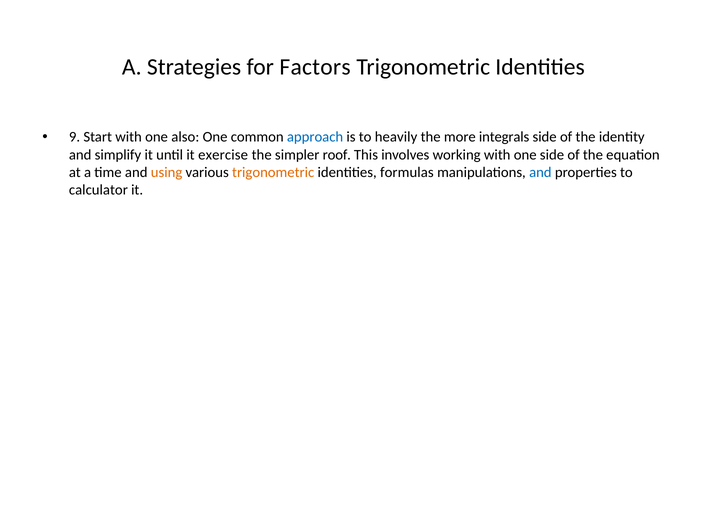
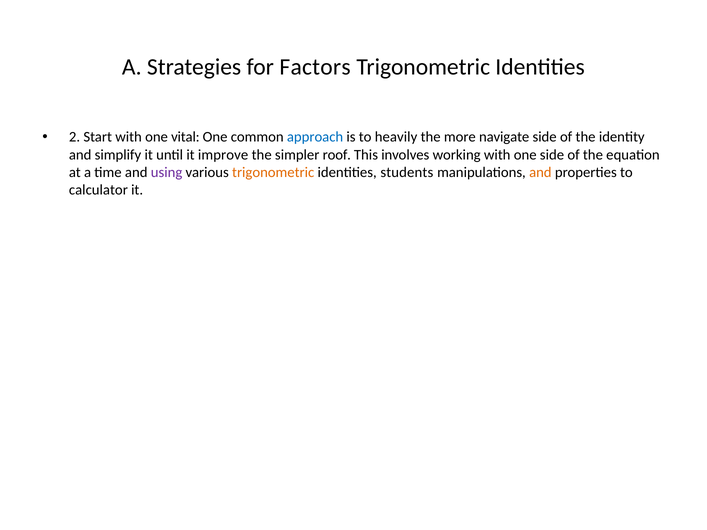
9: 9 -> 2
also: also -> vital
integrals: integrals -> navigate
exercise: exercise -> improve
using colour: orange -> purple
formulas: formulas -> students
and at (540, 172) colour: blue -> orange
